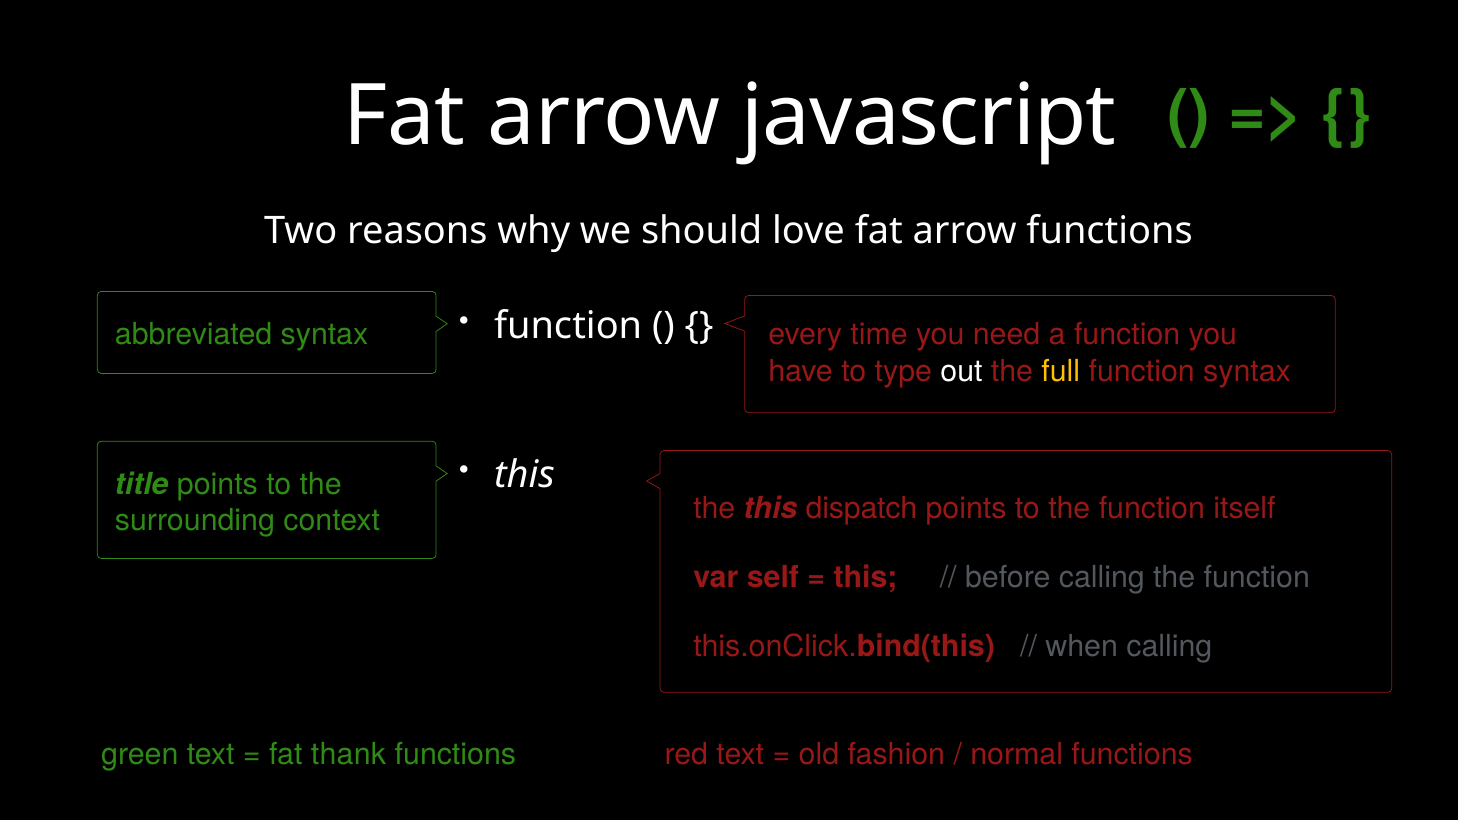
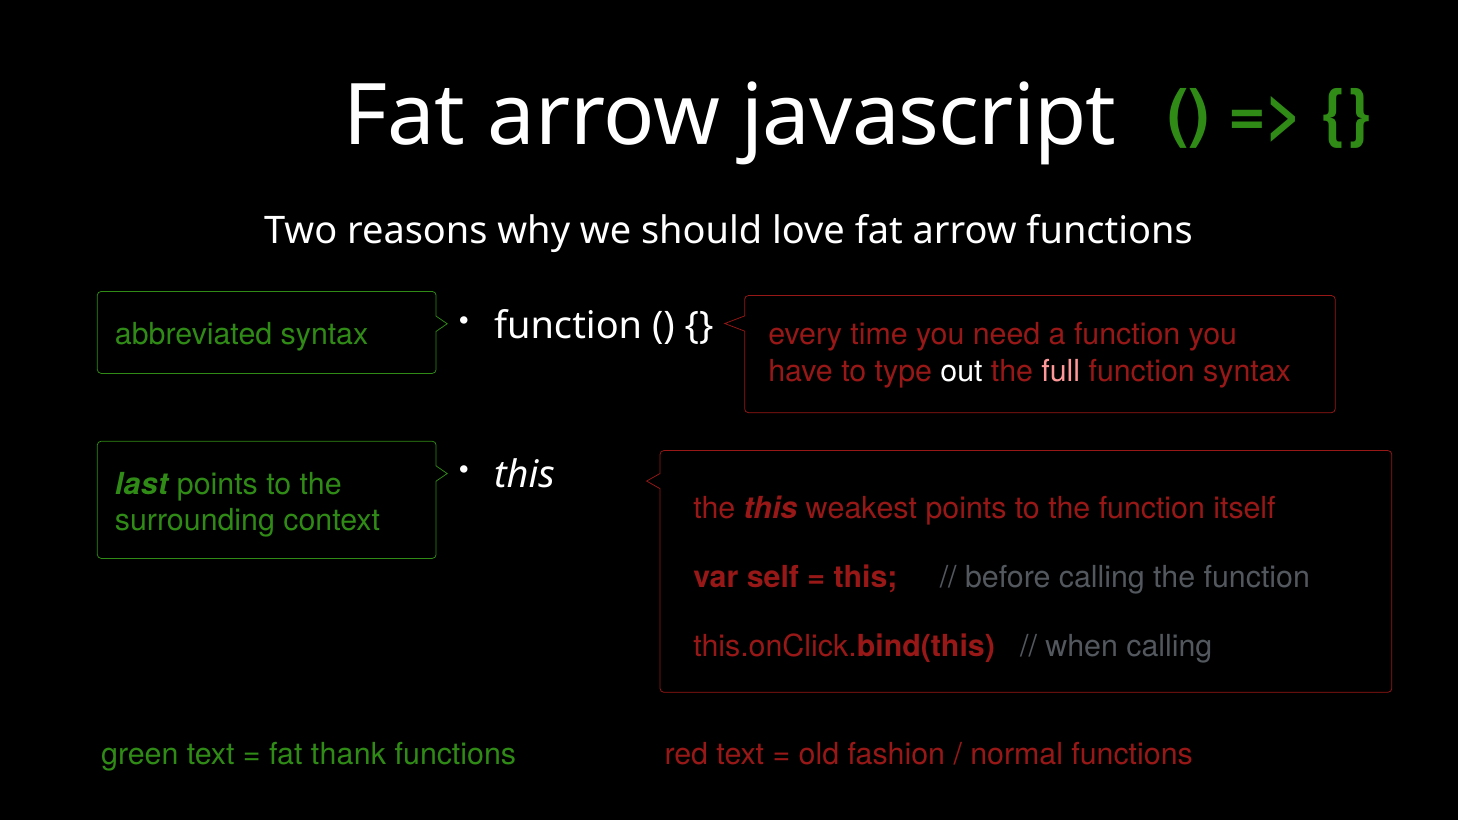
full colour: yellow -> pink
title: title -> last
dispatch: dispatch -> weakest
